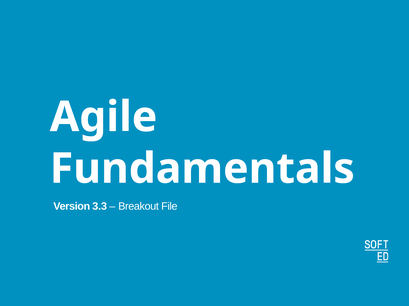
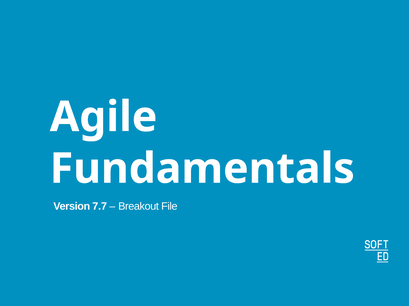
3.3: 3.3 -> 7.7
